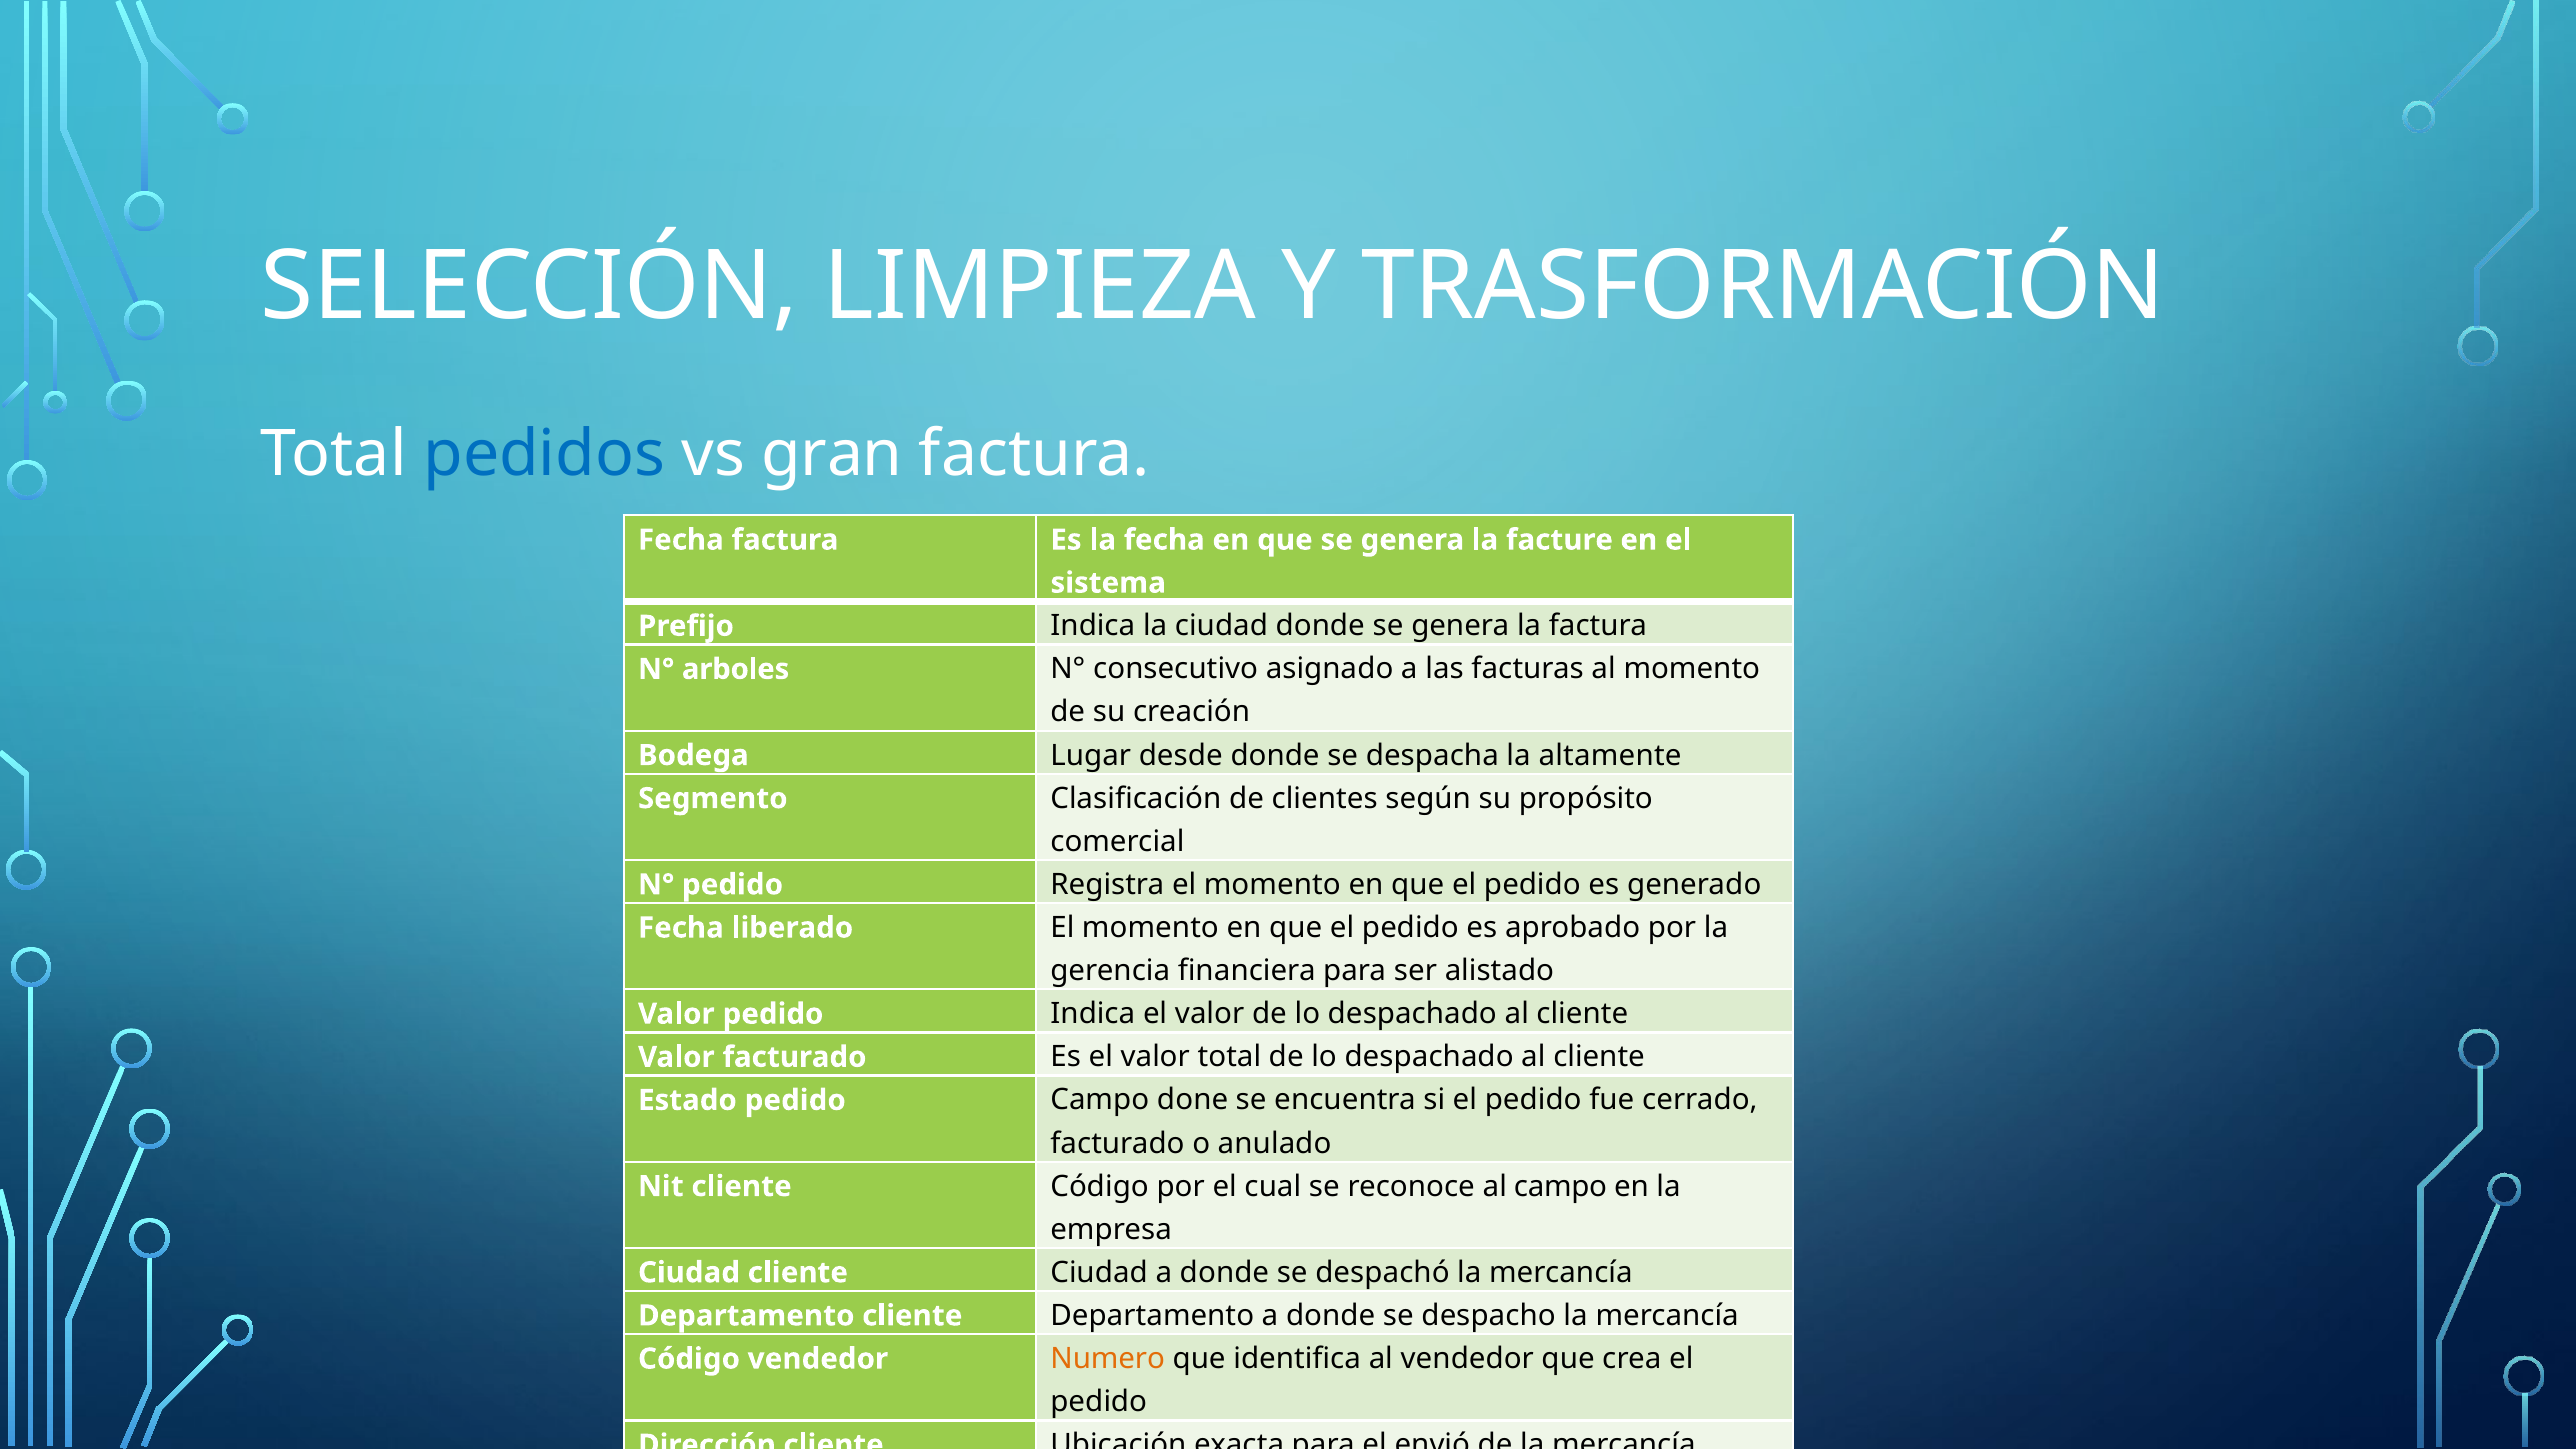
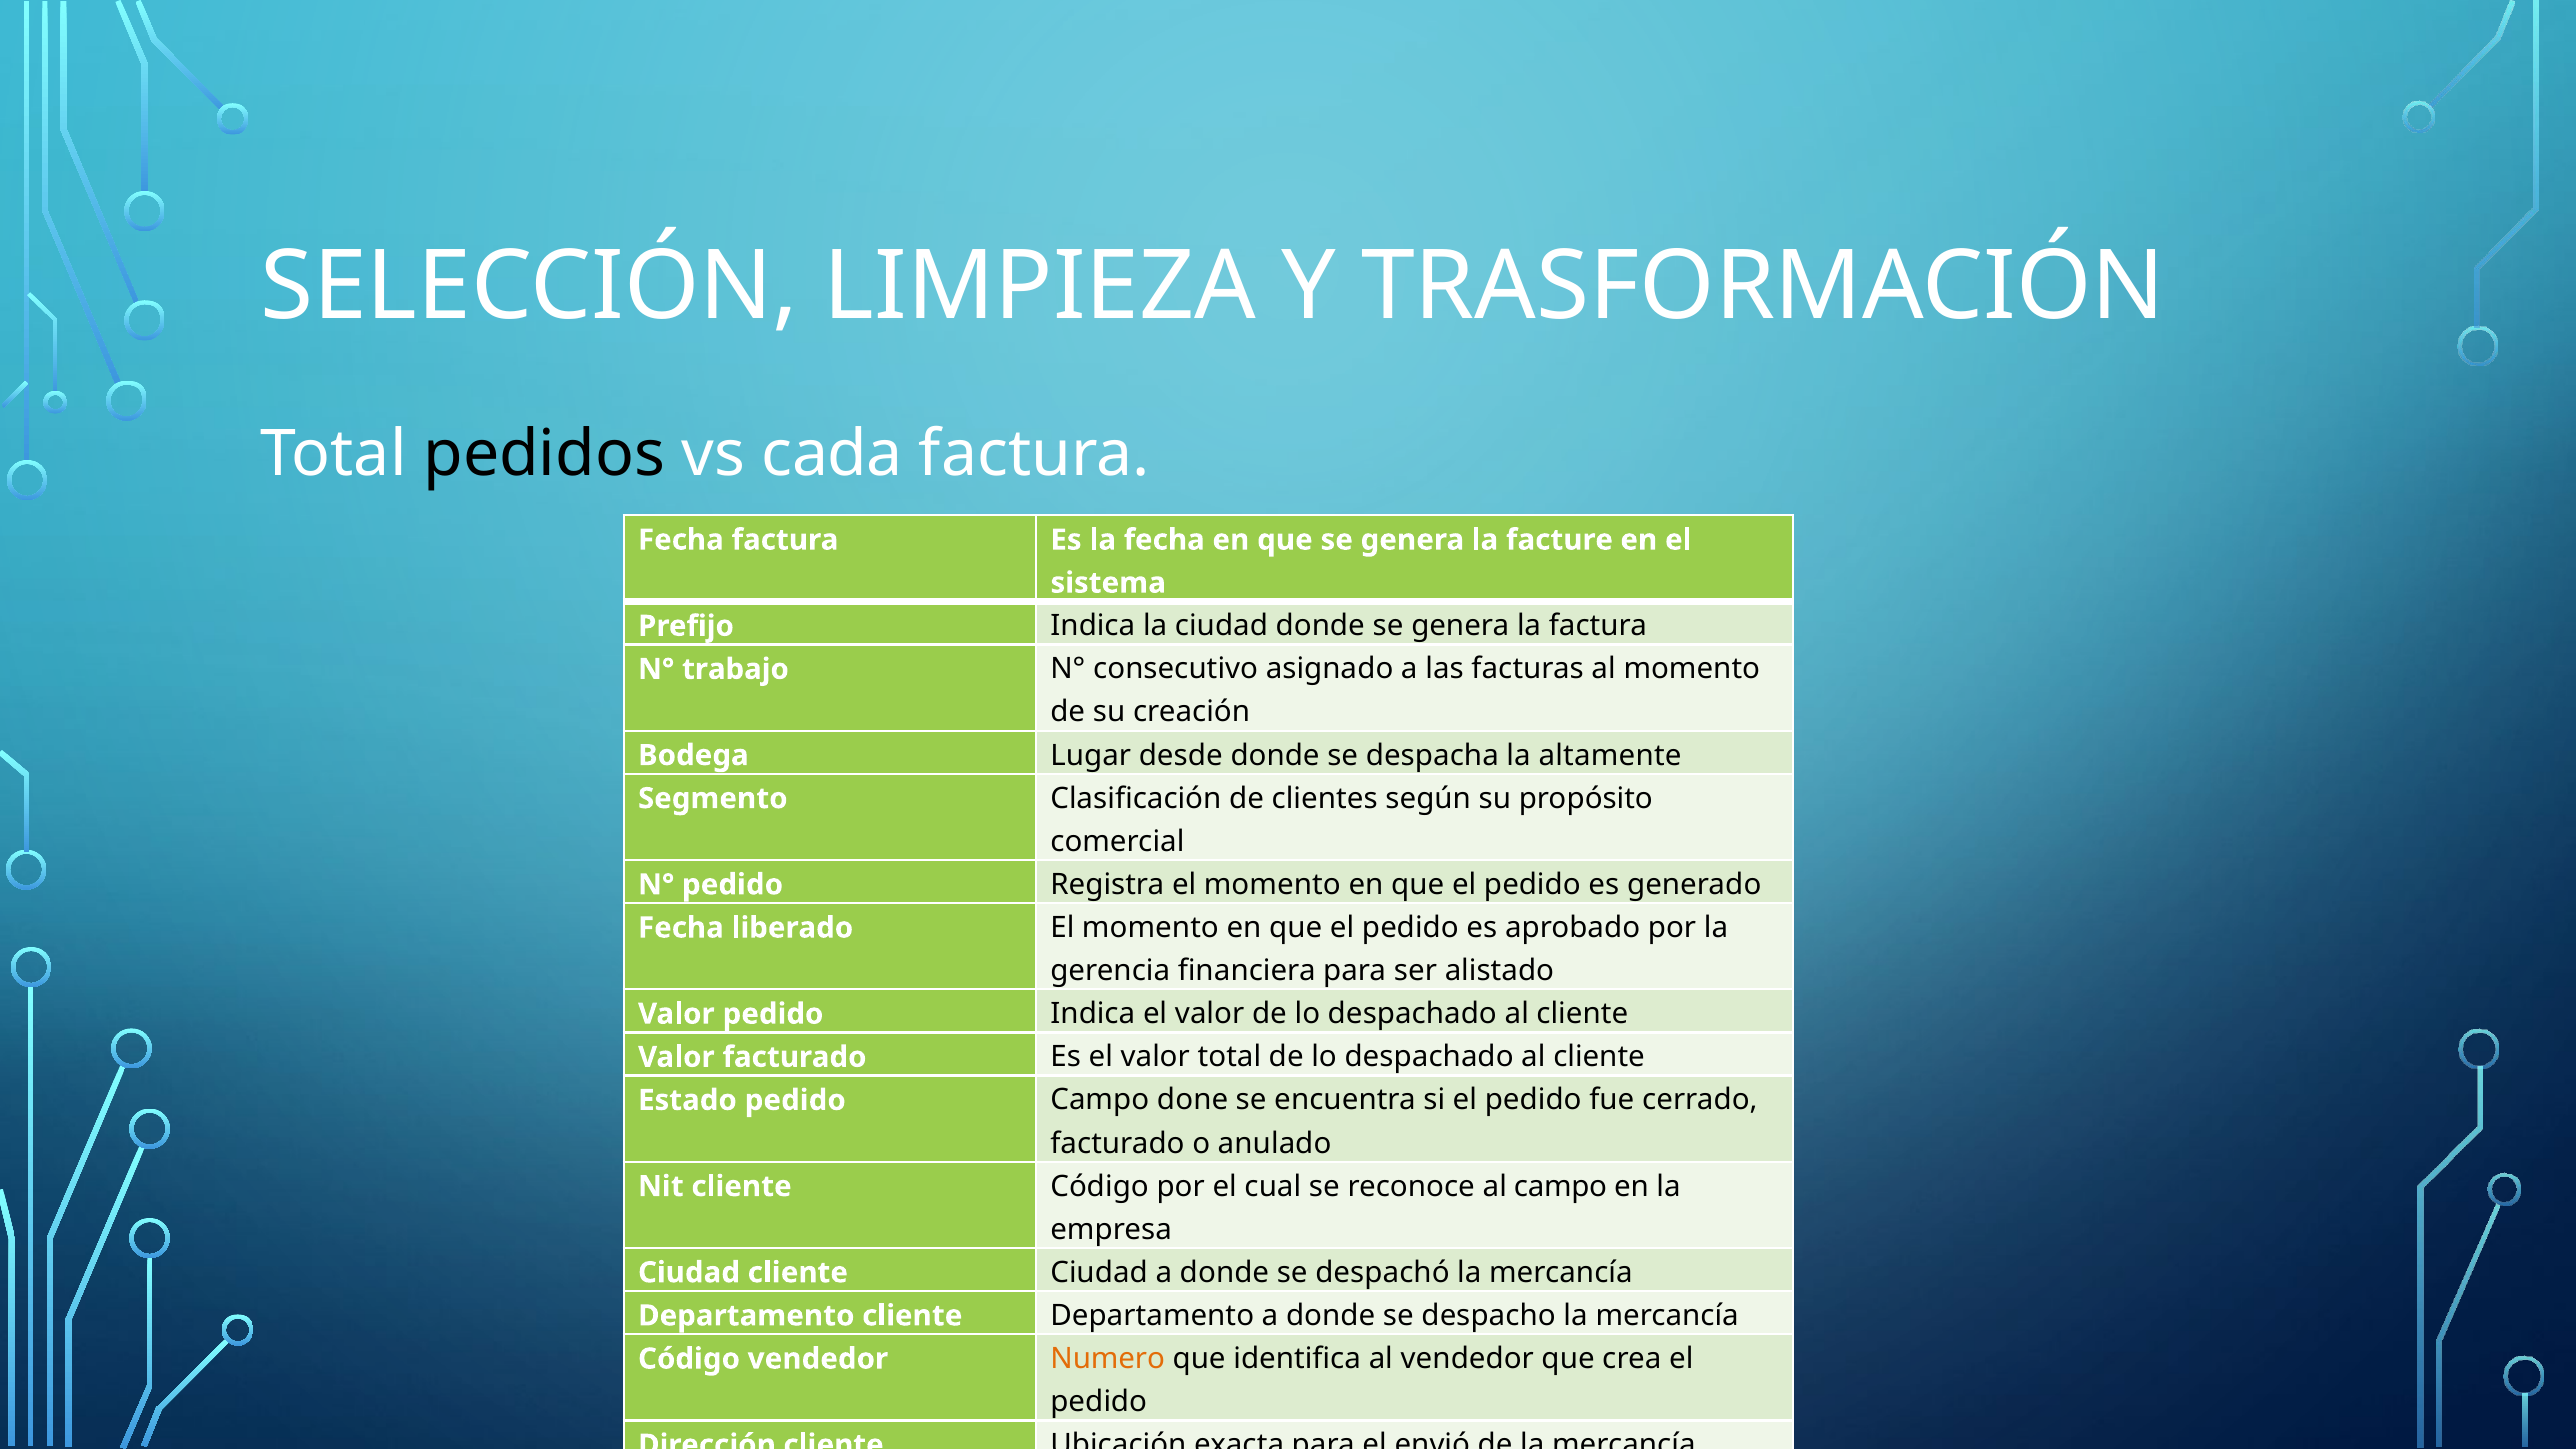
pedidos colour: blue -> black
gran: gran -> cada
arboles: arboles -> trabajo
